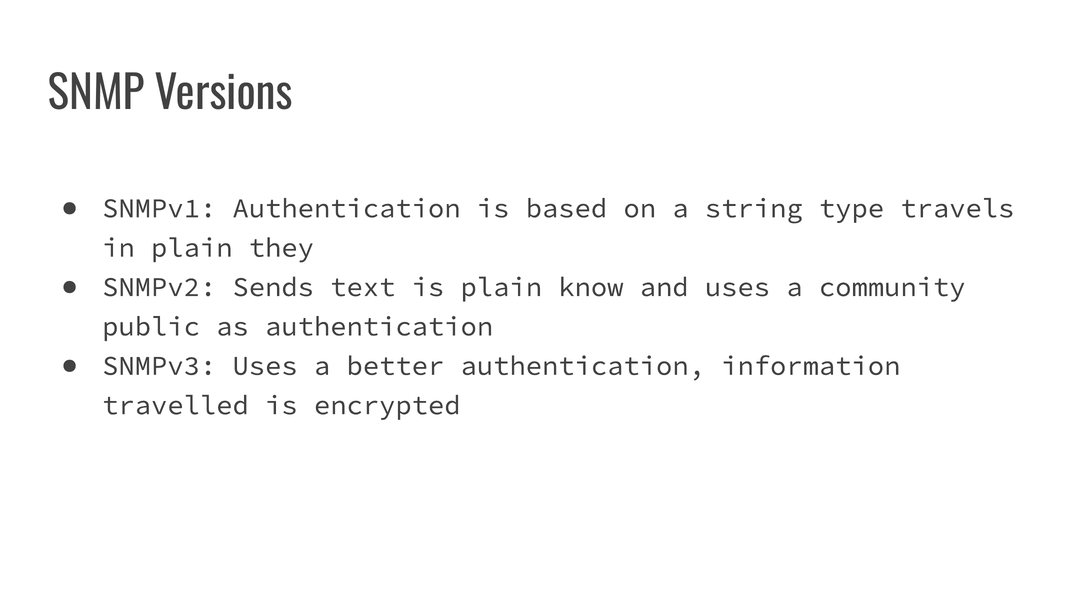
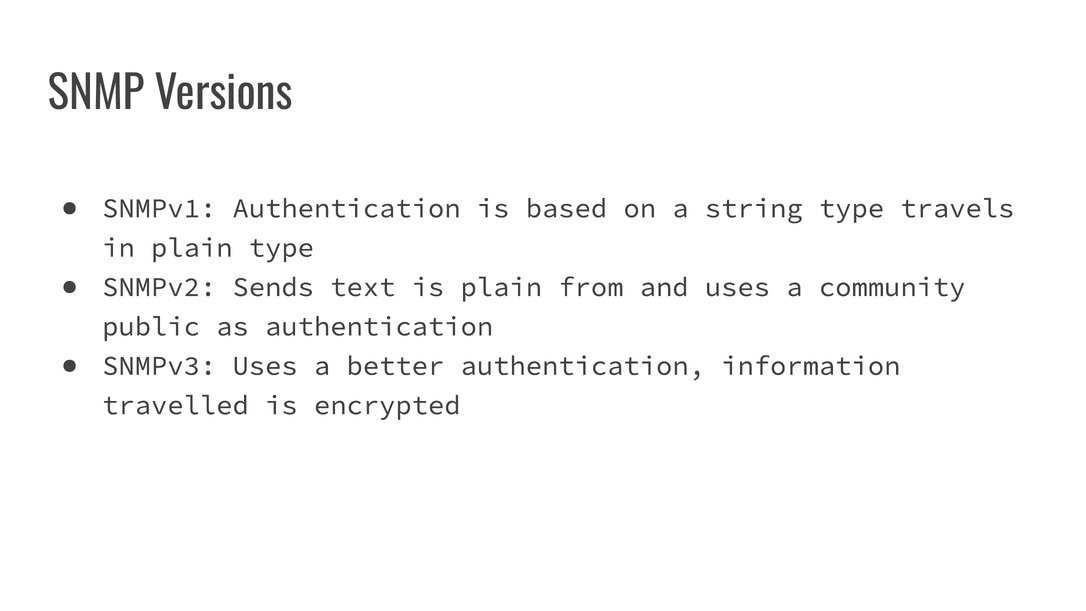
plain they: they -> type
know: know -> from
